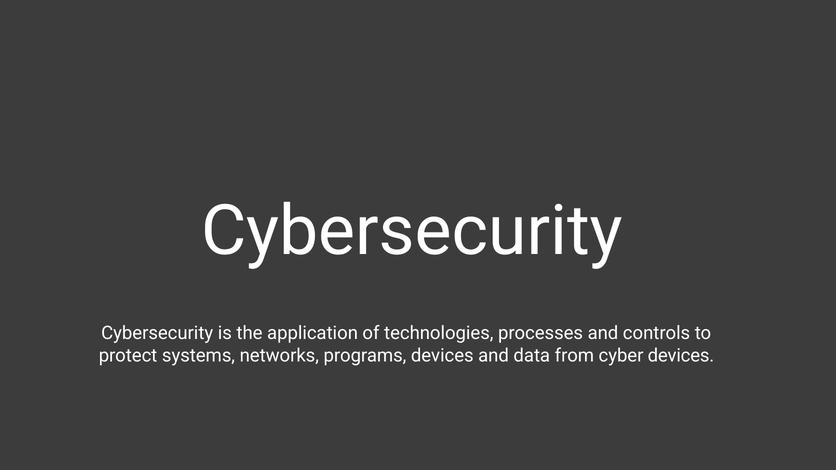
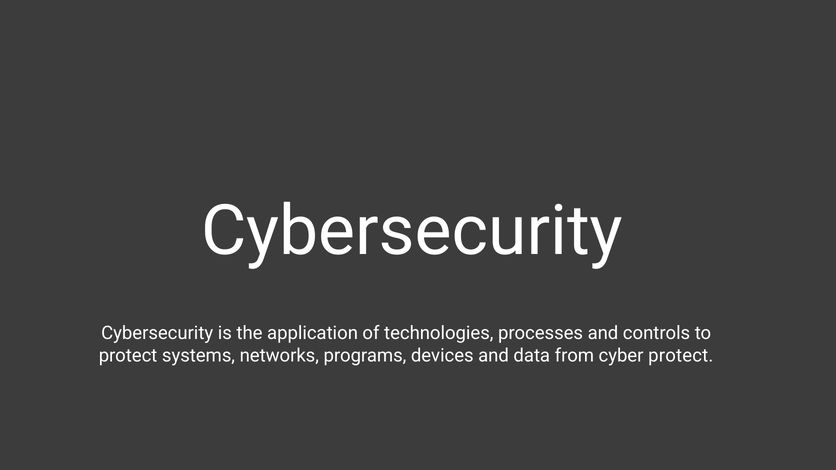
cyber devices: devices -> protect
